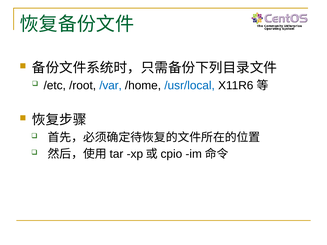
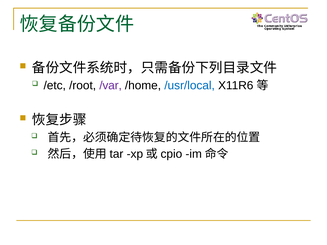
/var colour: blue -> purple
